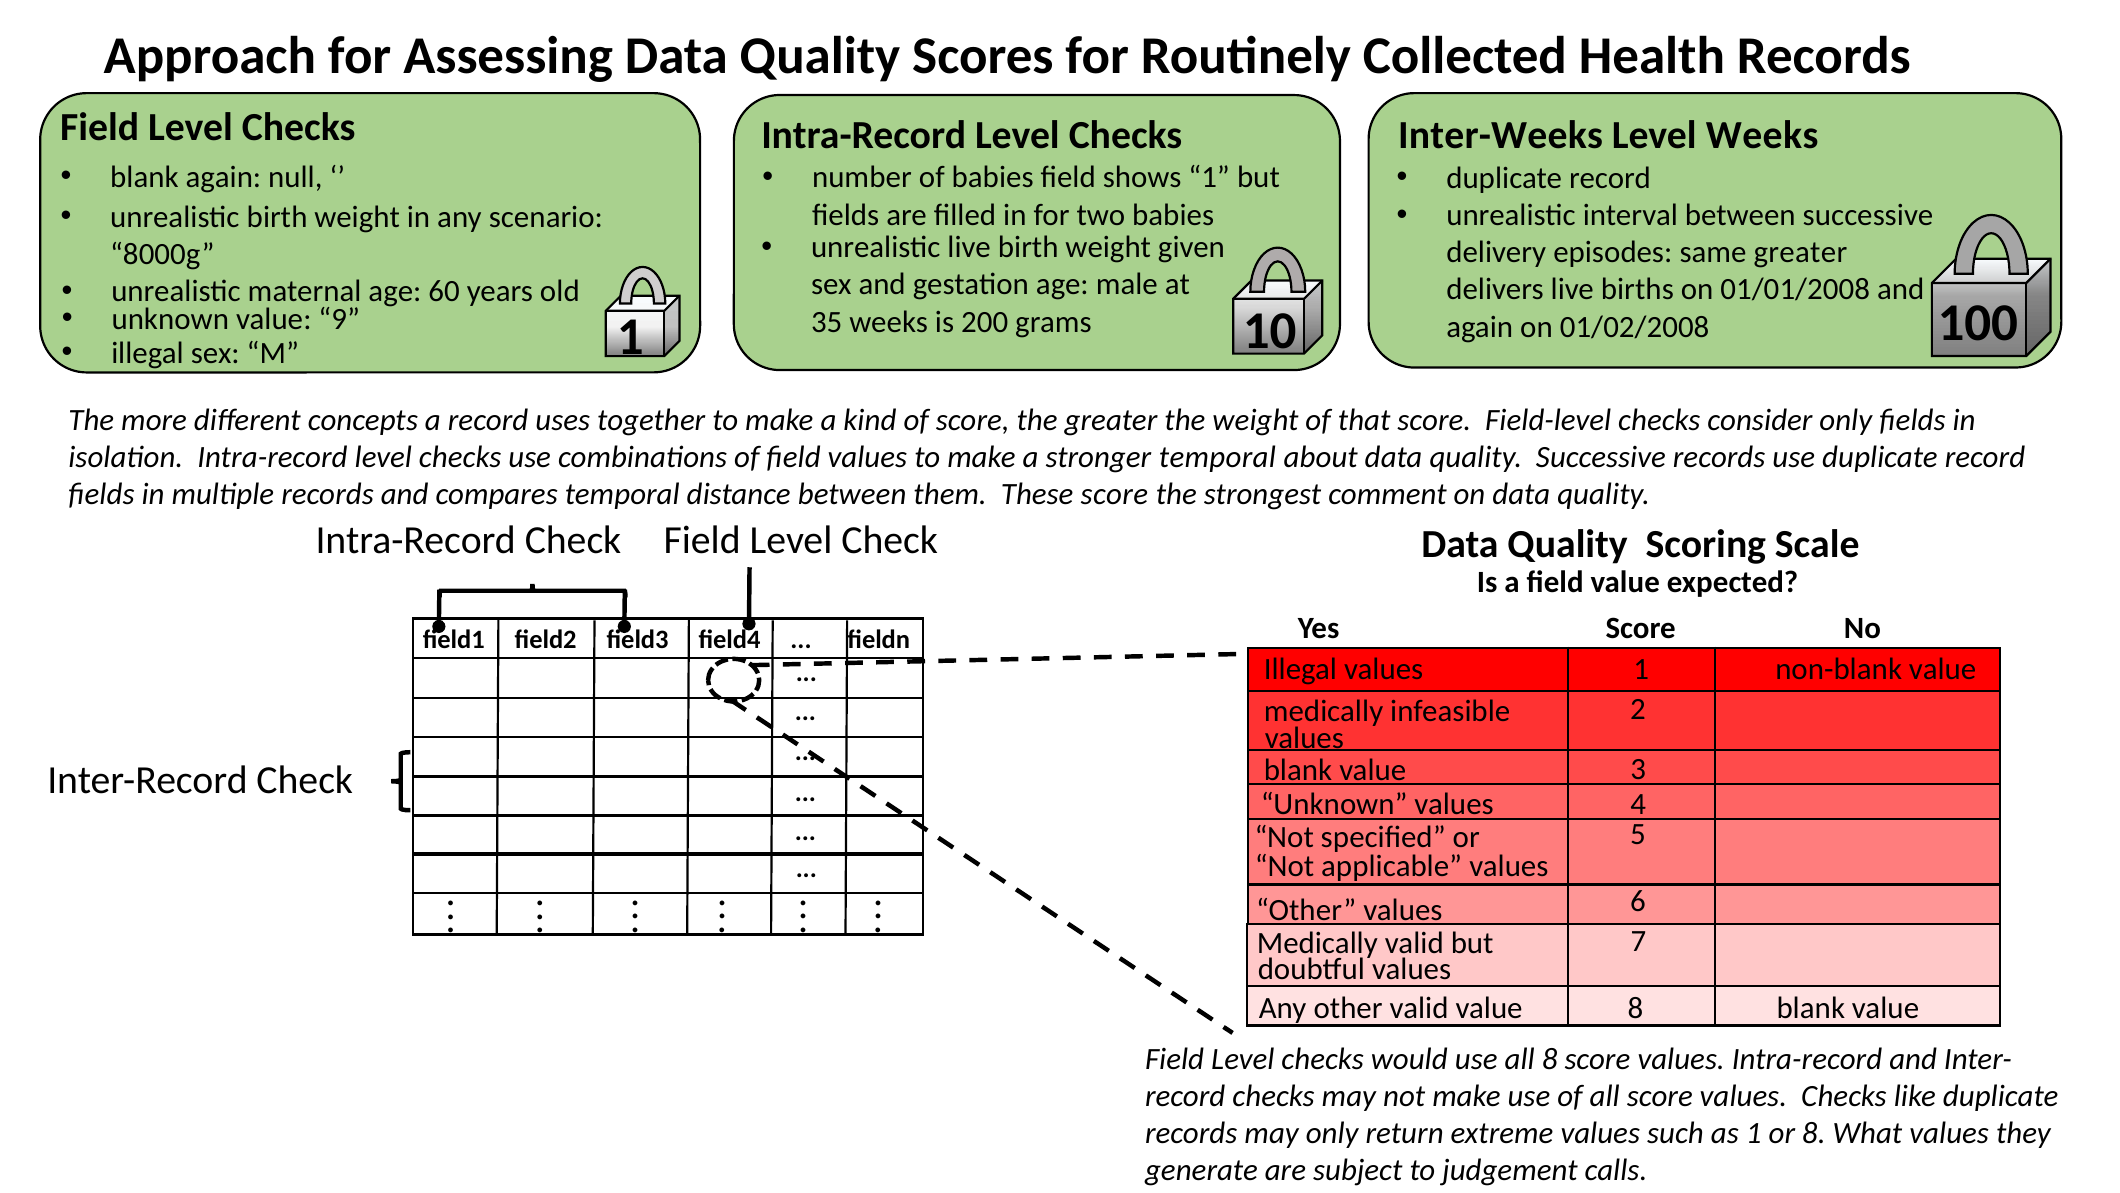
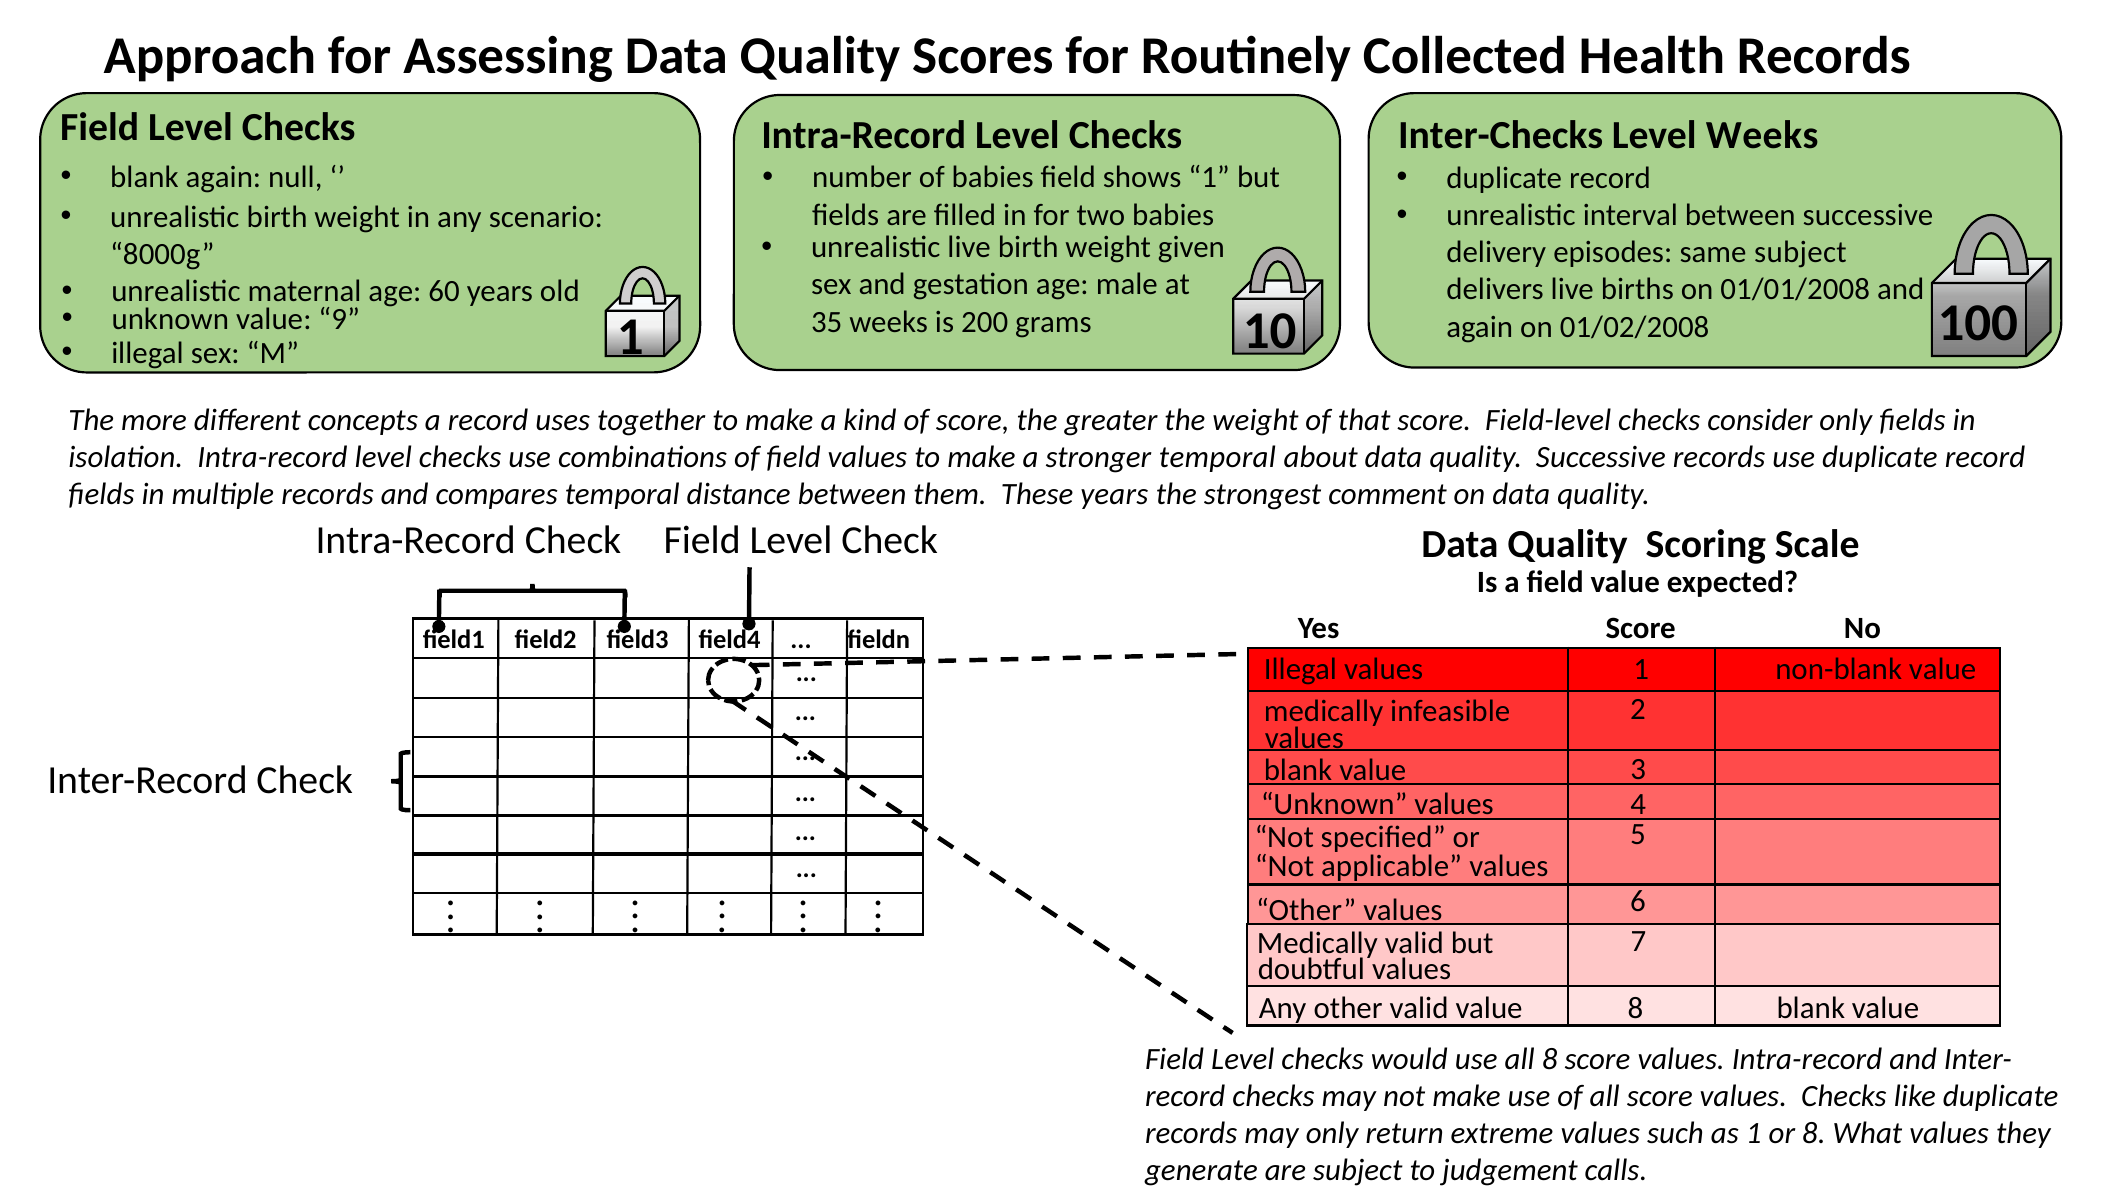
Inter-Weeks: Inter-Weeks -> Inter-Checks
same greater: greater -> subject
These score: score -> years
